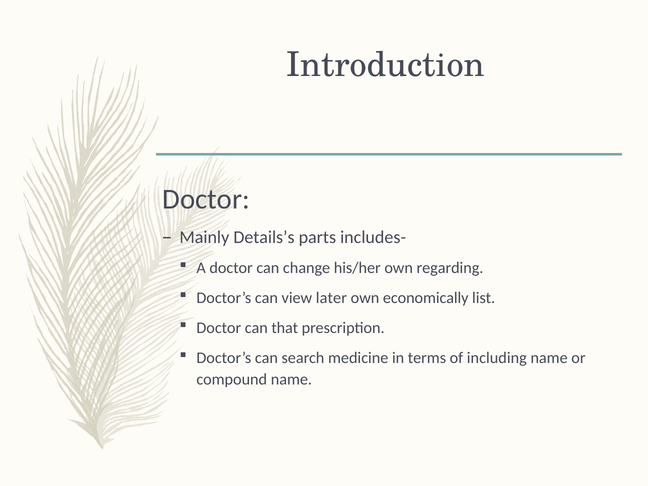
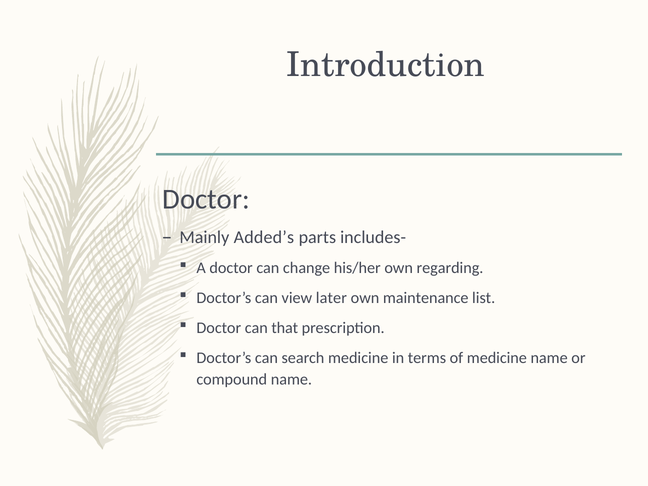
Details’s: Details’s -> Added’s
economically: economically -> maintenance
of including: including -> medicine
